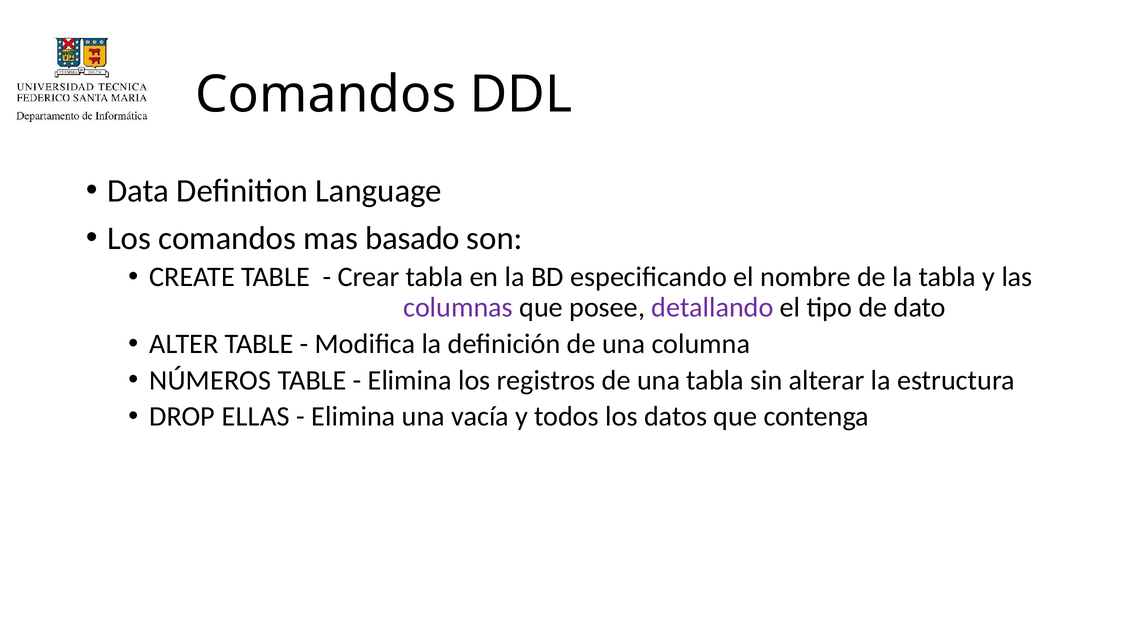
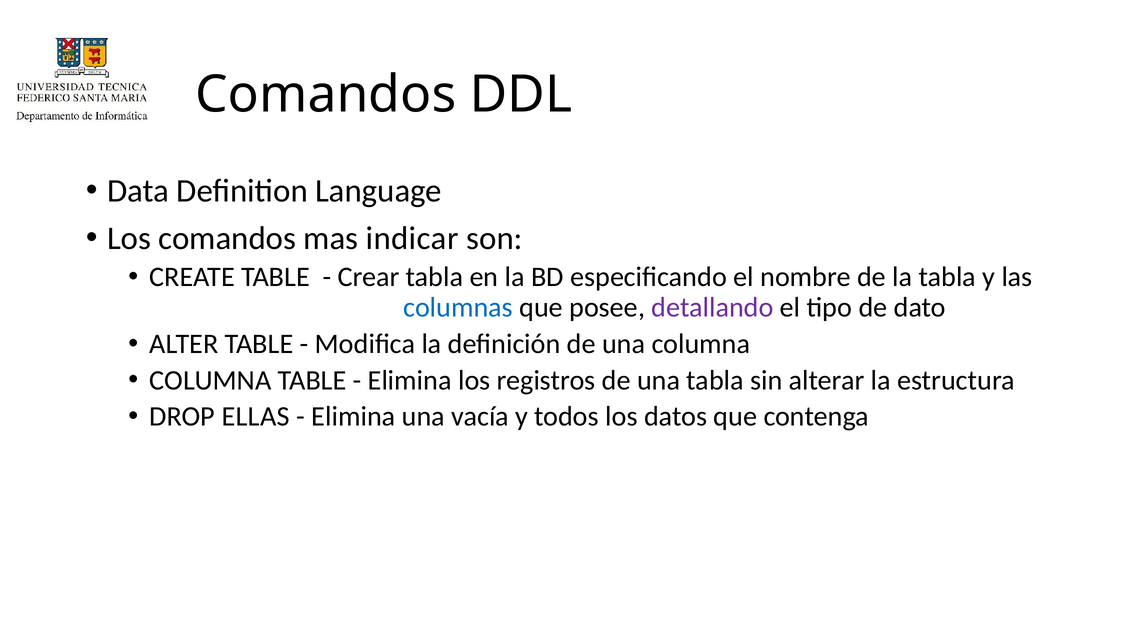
basado: basado -> indicar
columnas colour: purple -> blue
NÚMEROS at (210, 380): NÚMEROS -> COLUMNA
